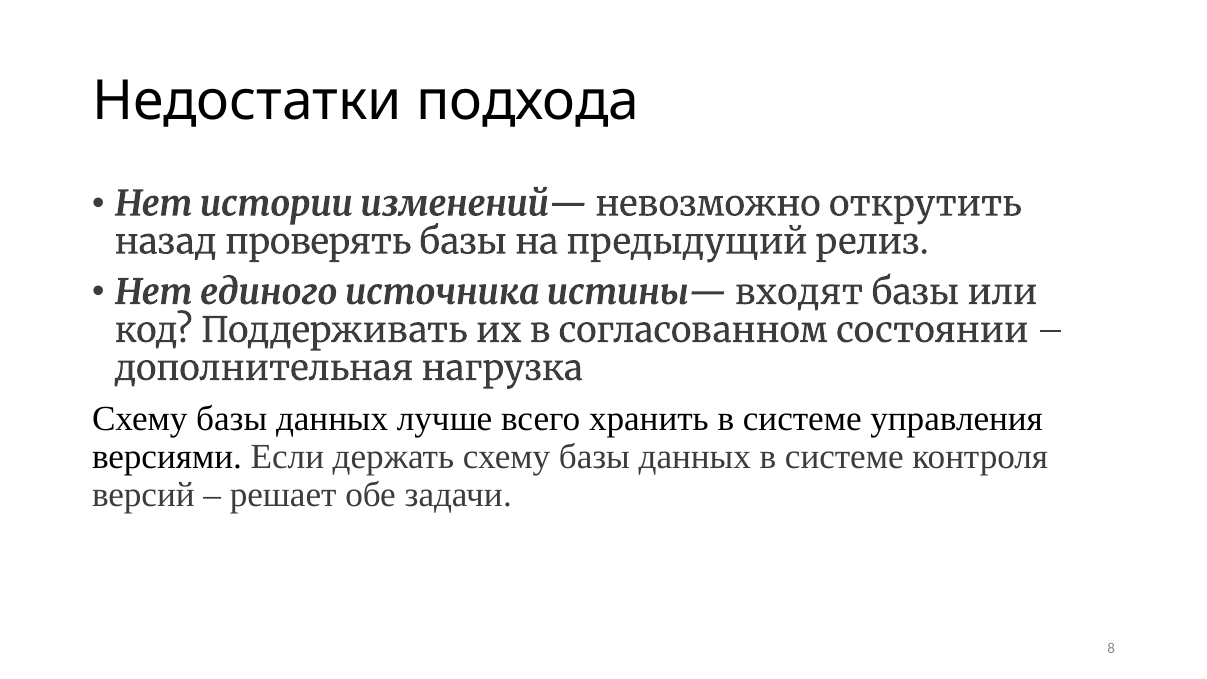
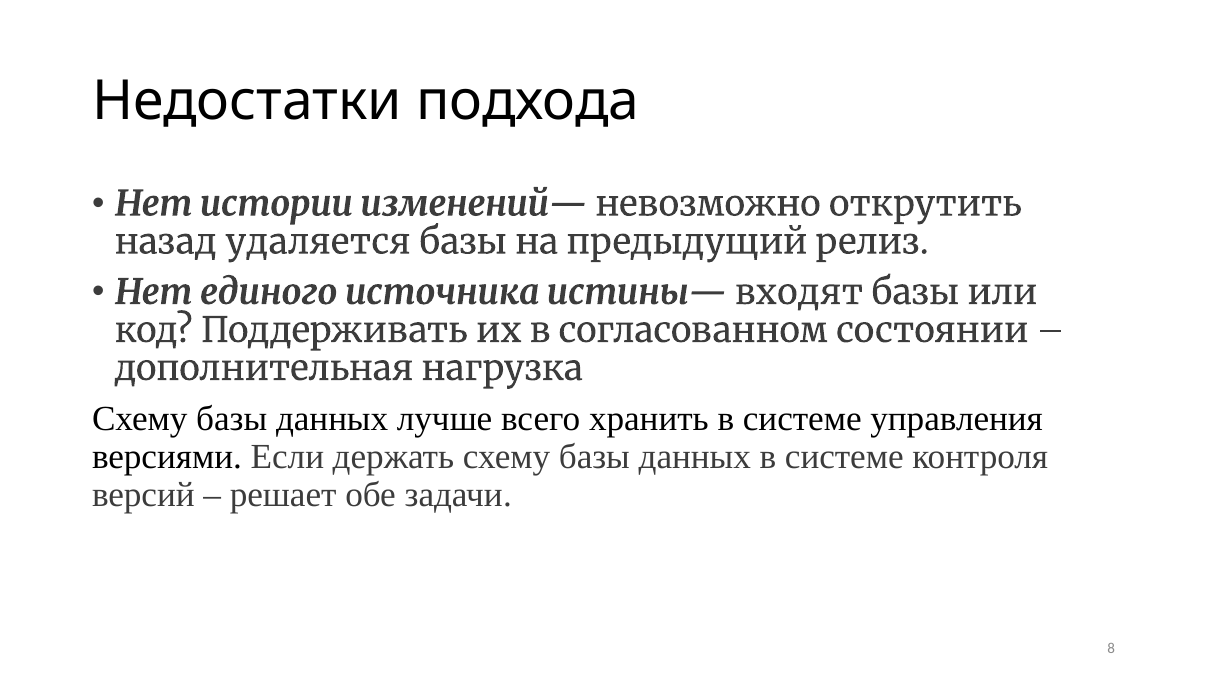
проверять: проверять -> удаляется
